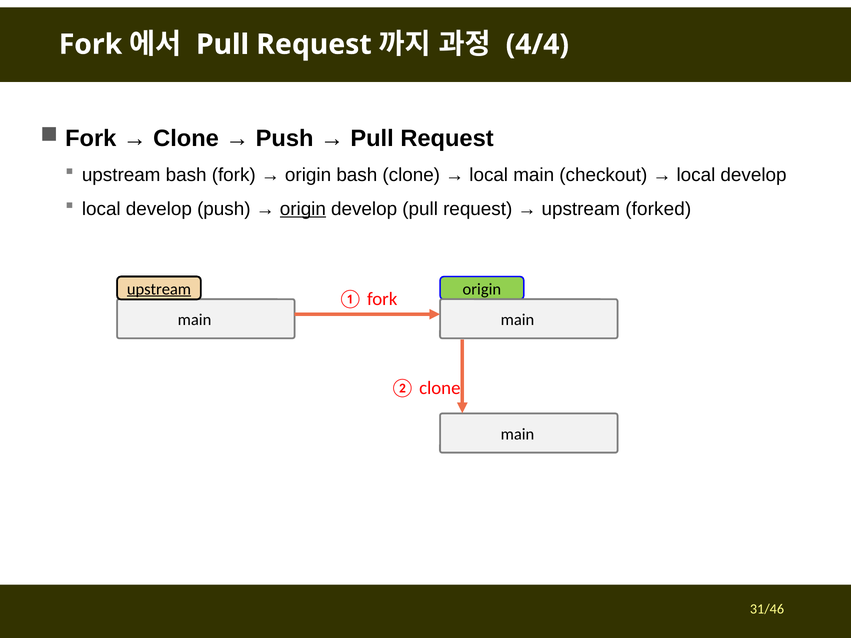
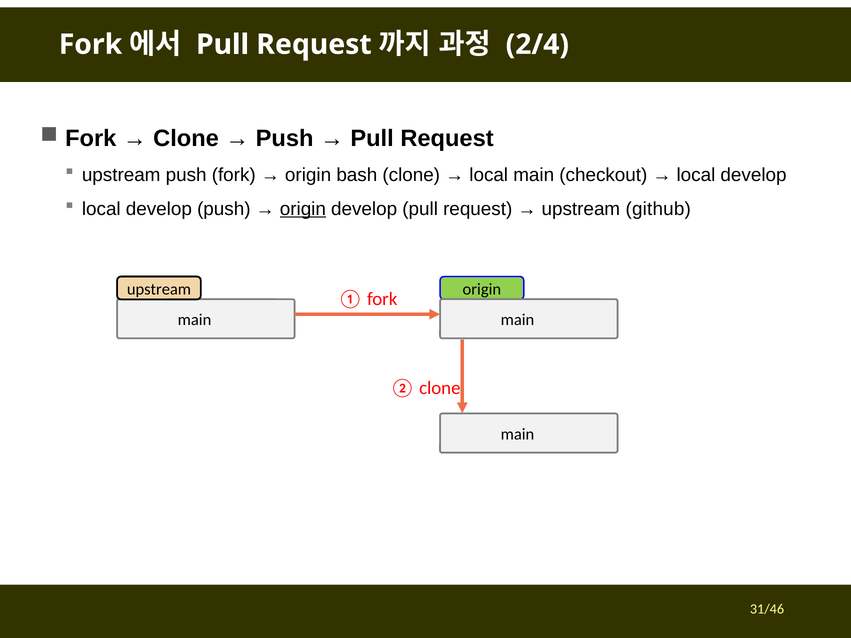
4/4: 4/4 -> 2/4
upstream bash: bash -> push
forked: forked -> github
upstream at (159, 289) underline: present -> none
